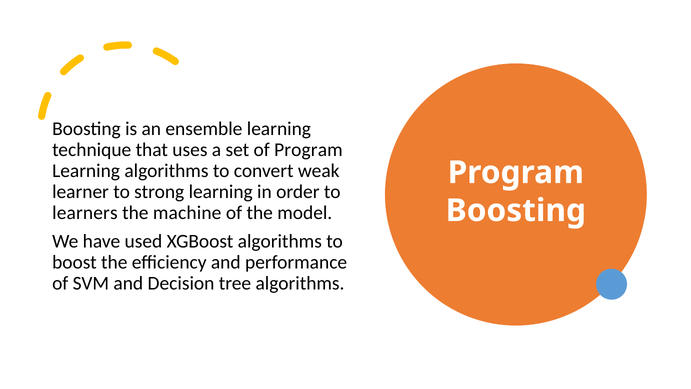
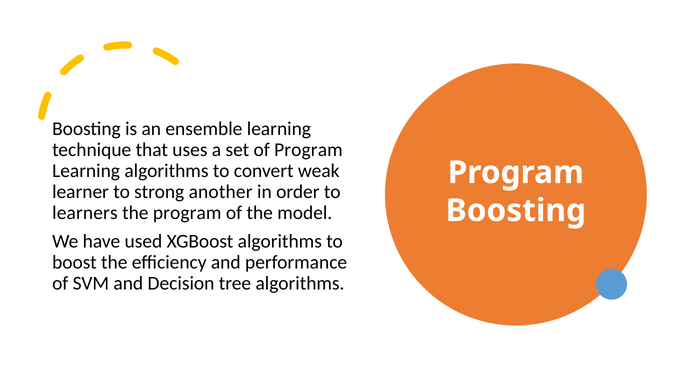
strong learning: learning -> another
the machine: machine -> program
